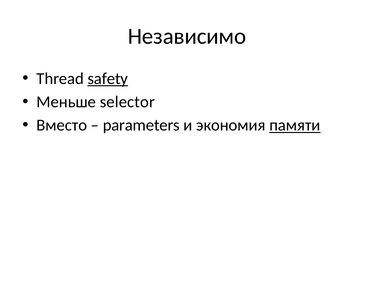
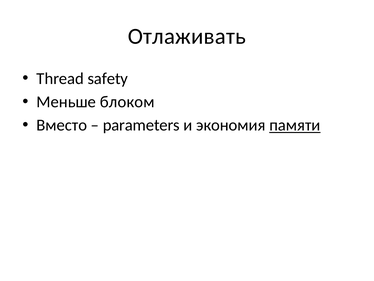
Независимо: Независимо -> Отлаживать
safety underline: present -> none
selector: selector -> блоком
